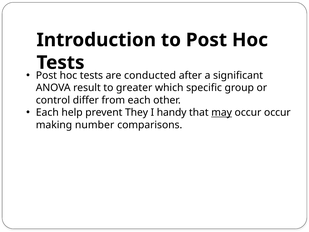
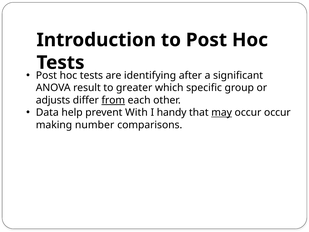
conducted: conducted -> identifying
control: control -> adjusts
from underline: none -> present
Each at (47, 112): Each -> Data
They: They -> With
